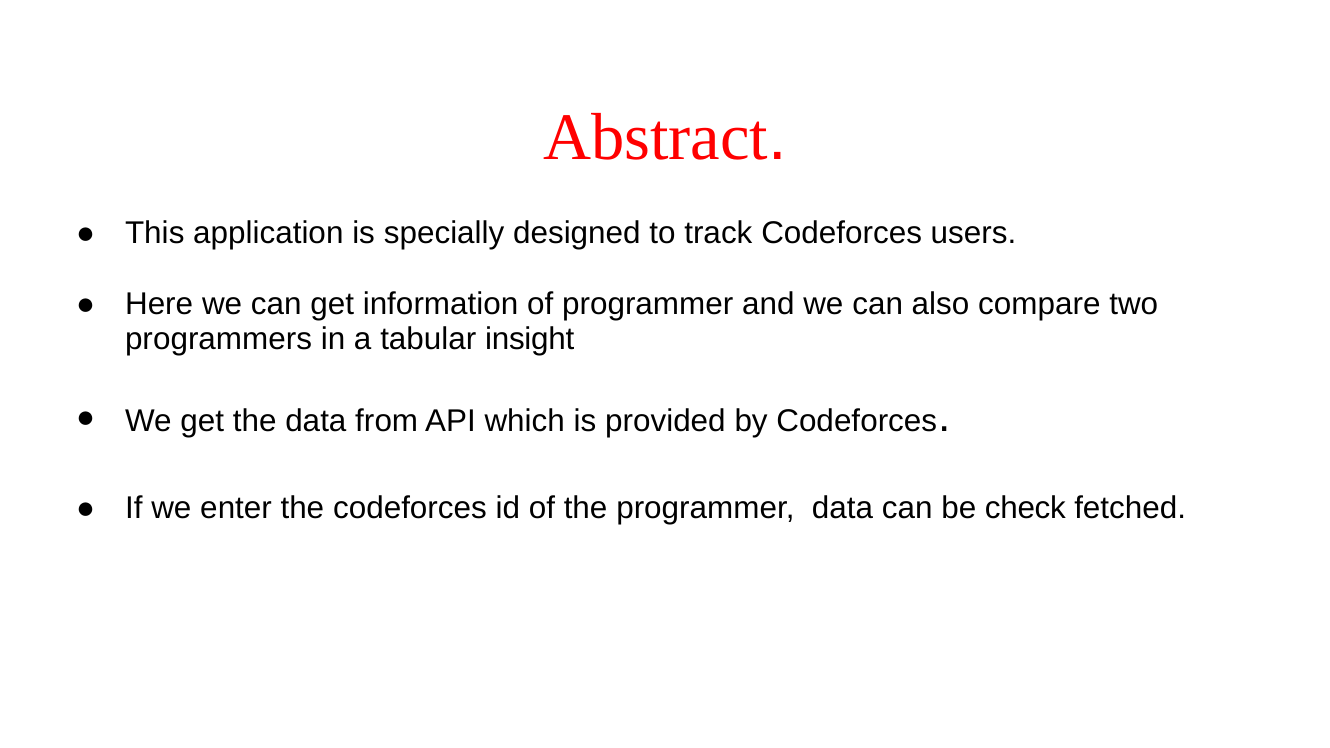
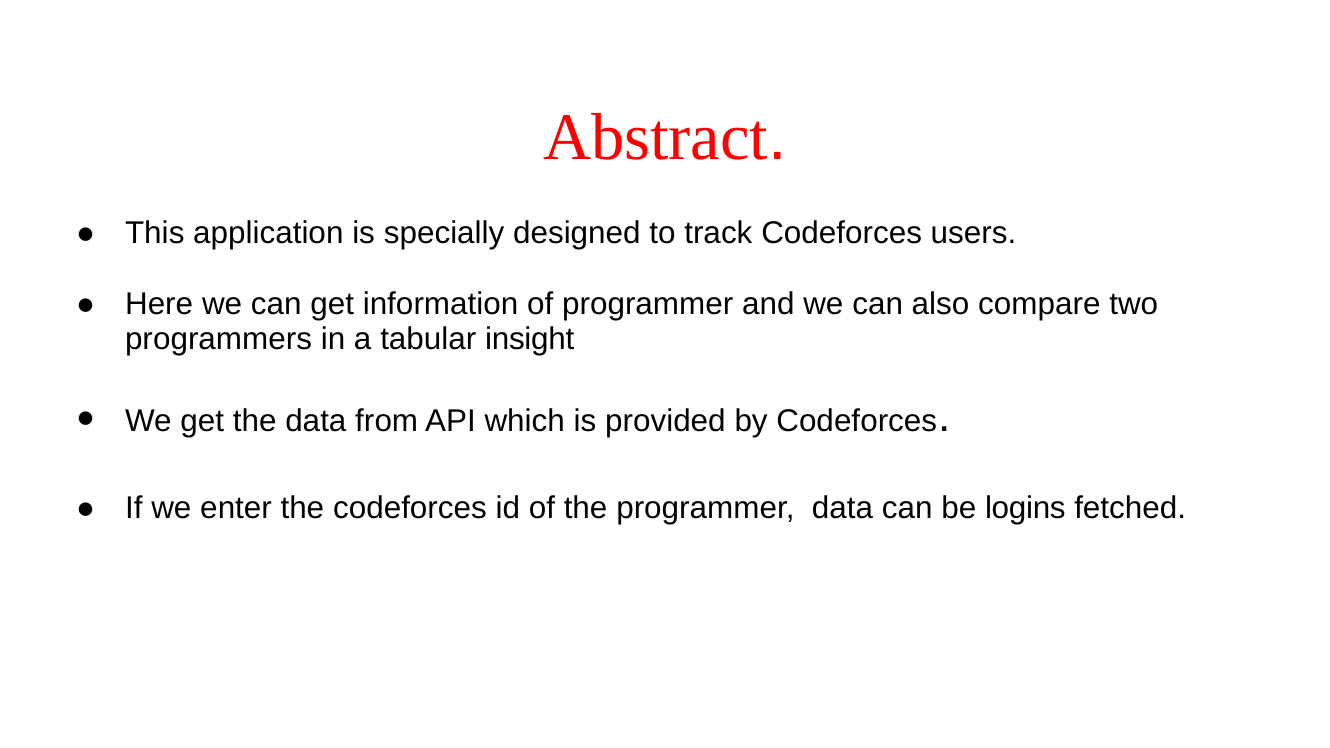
check: check -> logins
